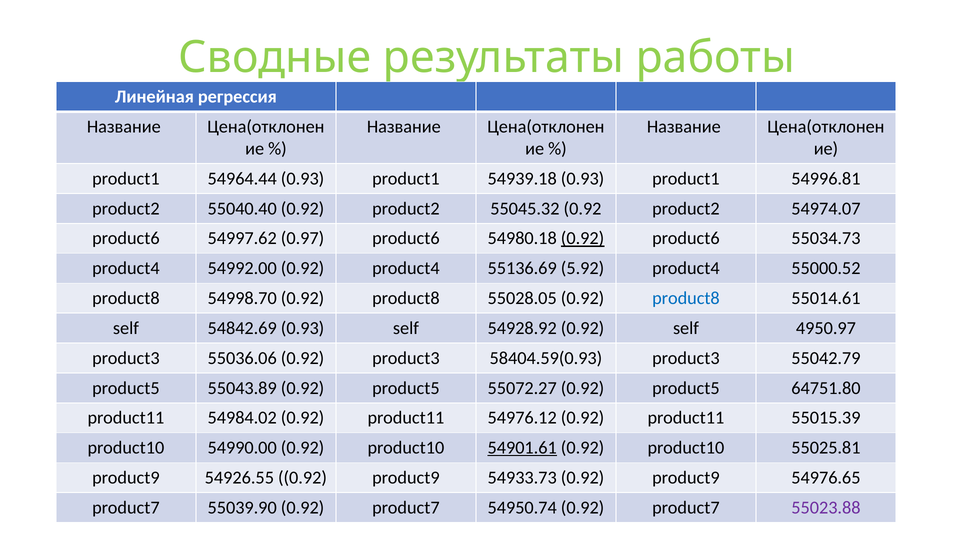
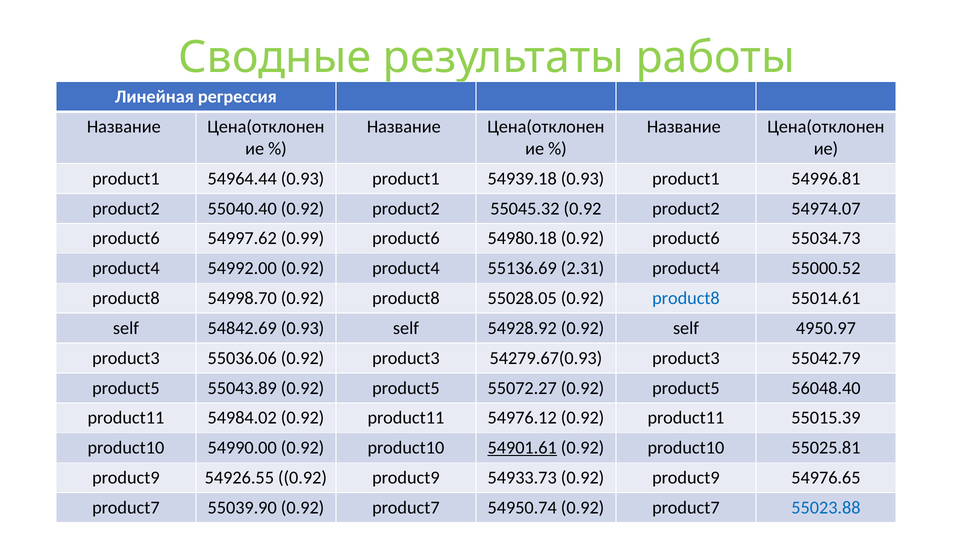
0.97: 0.97 -> 0.99
0.92 at (583, 238) underline: present -> none
5.92: 5.92 -> 2.31
58404.59(0.93: 58404.59(0.93 -> 54279.67(0.93
64751.80: 64751.80 -> 56048.40
55023.88 colour: purple -> blue
